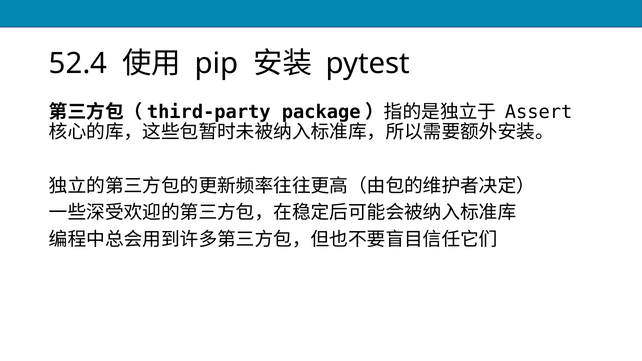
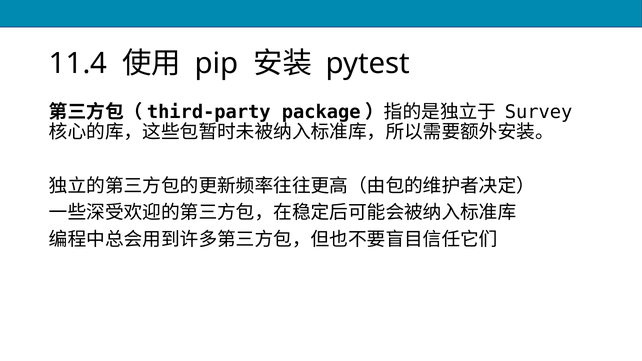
52.4: 52.4 -> 11.4
Assert: Assert -> Survey
